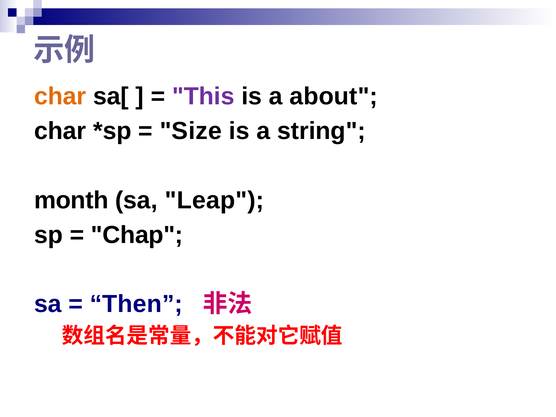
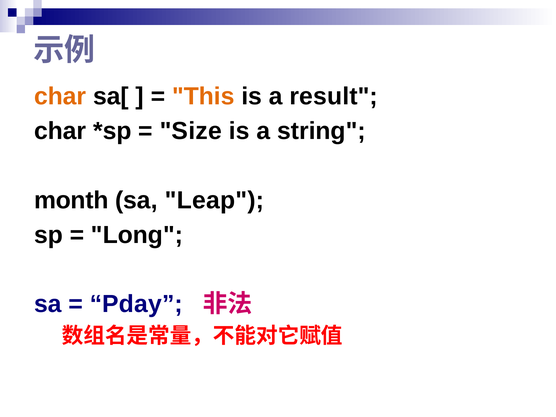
This colour: purple -> orange
about: about -> result
Chap: Chap -> Long
Then: Then -> Pday
